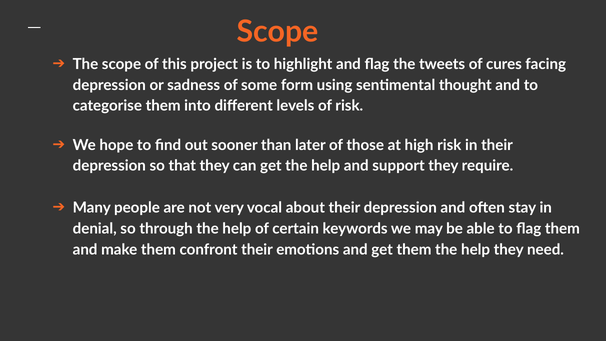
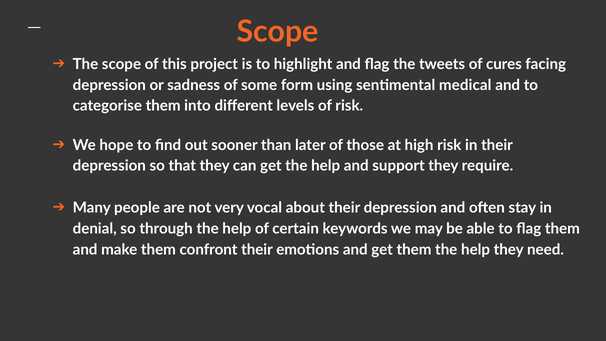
thought: thought -> medical
